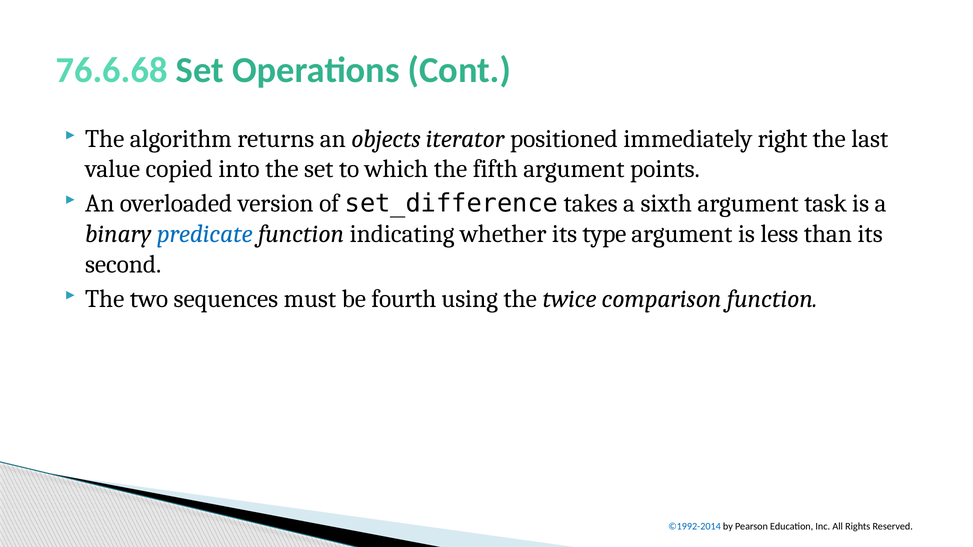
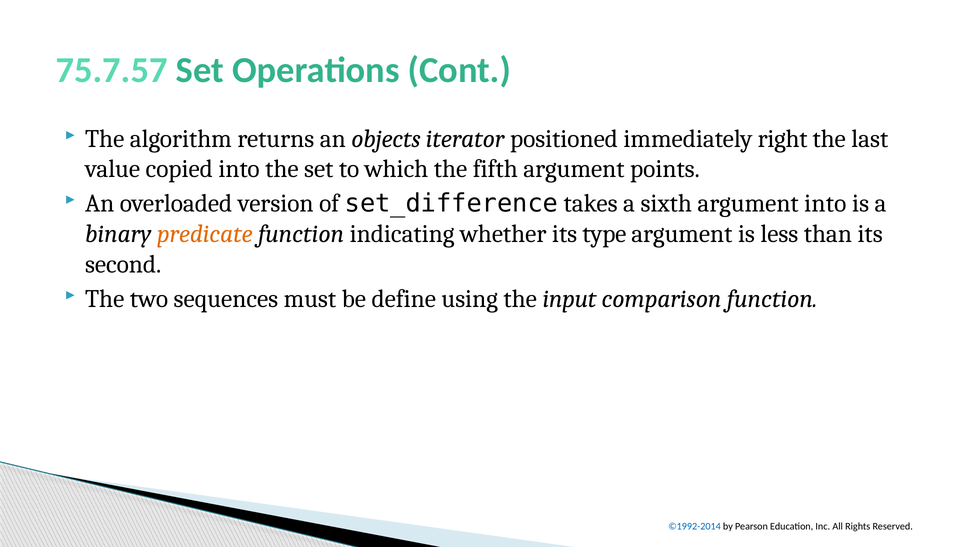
76.6.68: 76.6.68 -> 75.7.57
argument task: task -> into
predicate colour: blue -> orange
fourth: fourth -> define
twice: twice -> input
